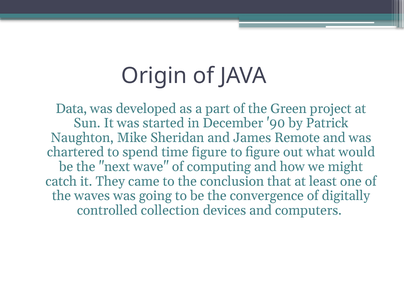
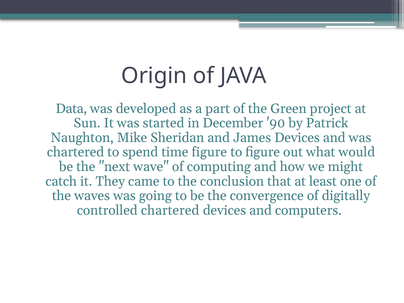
James Remote: Remote -> Devices
controlled collection: collection -> chartered
